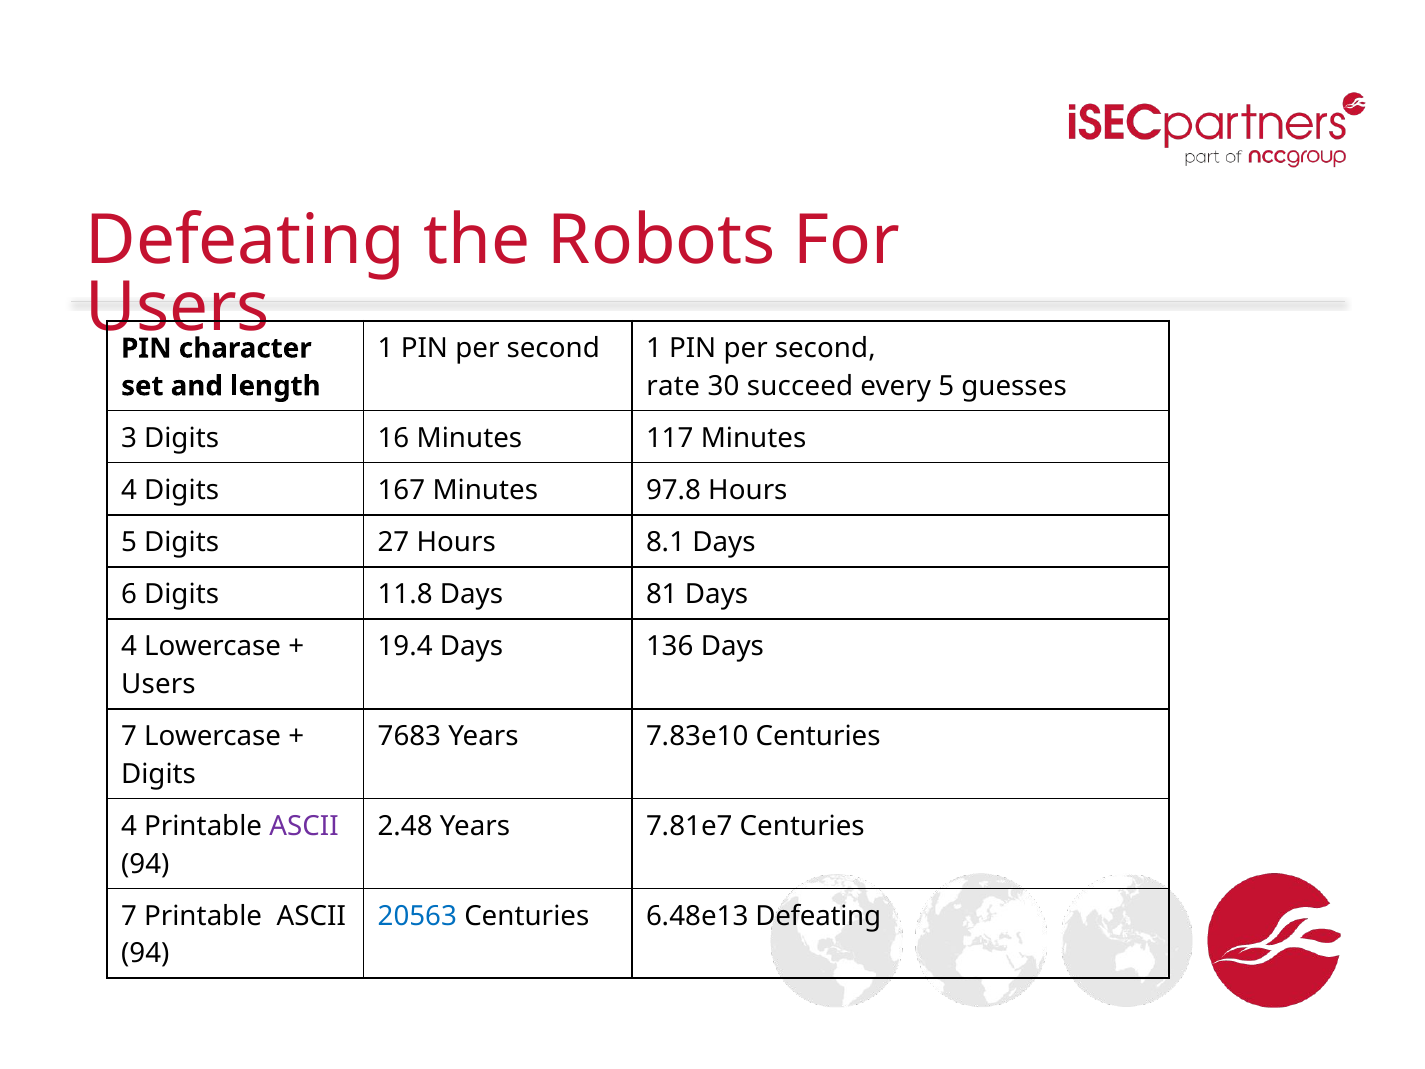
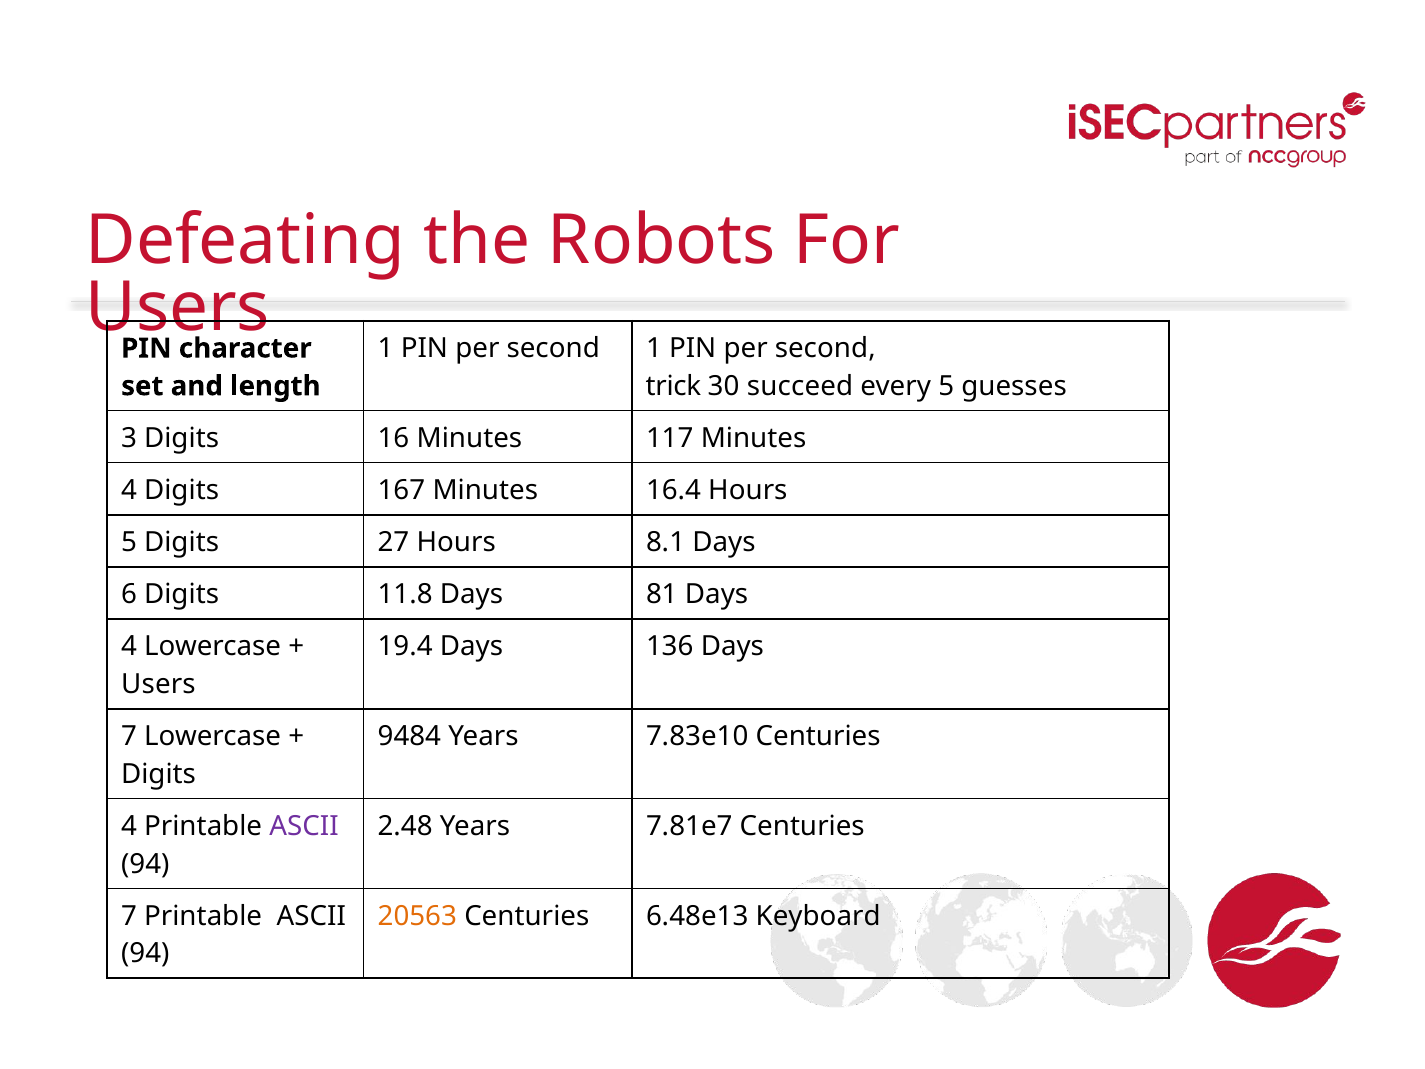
rate: rate -> trick
97.8: 97.8 -> 16.4
7683: 7683 -> 9484
20563 colour: blue -> orange
6.48e13 Defeating: Defeating -> Keyboard
